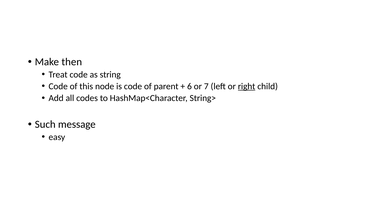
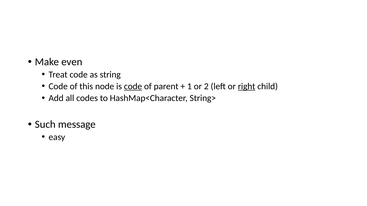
then: then -> even
code at (133, 87) underline: none -> present
6: 6 -> 1
7: 7 -> 2
